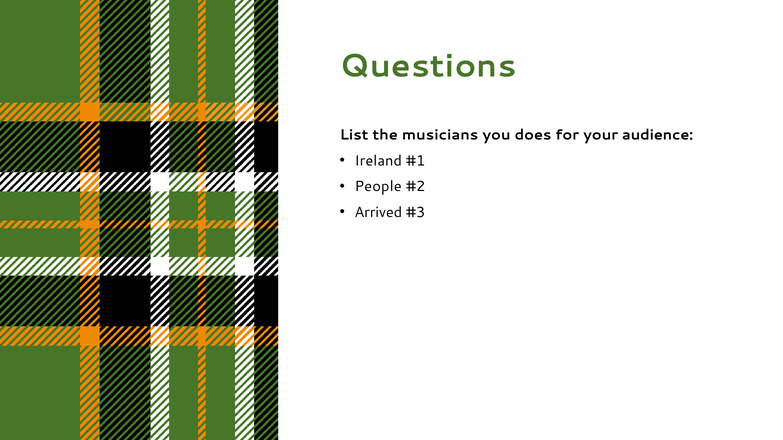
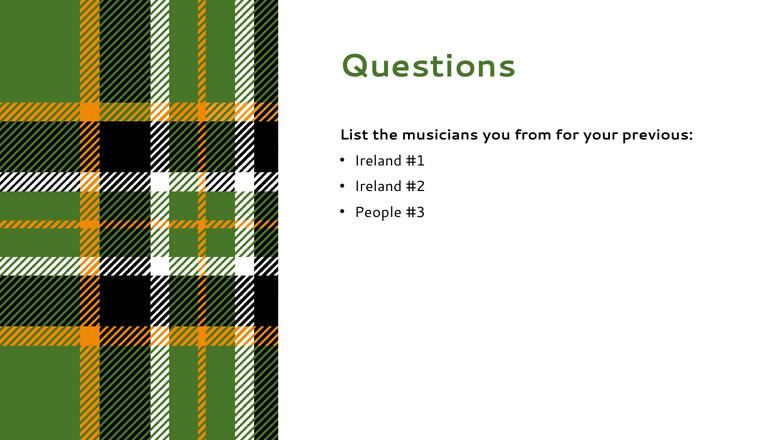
does: does -> from
audience: audience -> previous
People at (378, 187): People -> Ireland
Arrived: Arrived -> People
